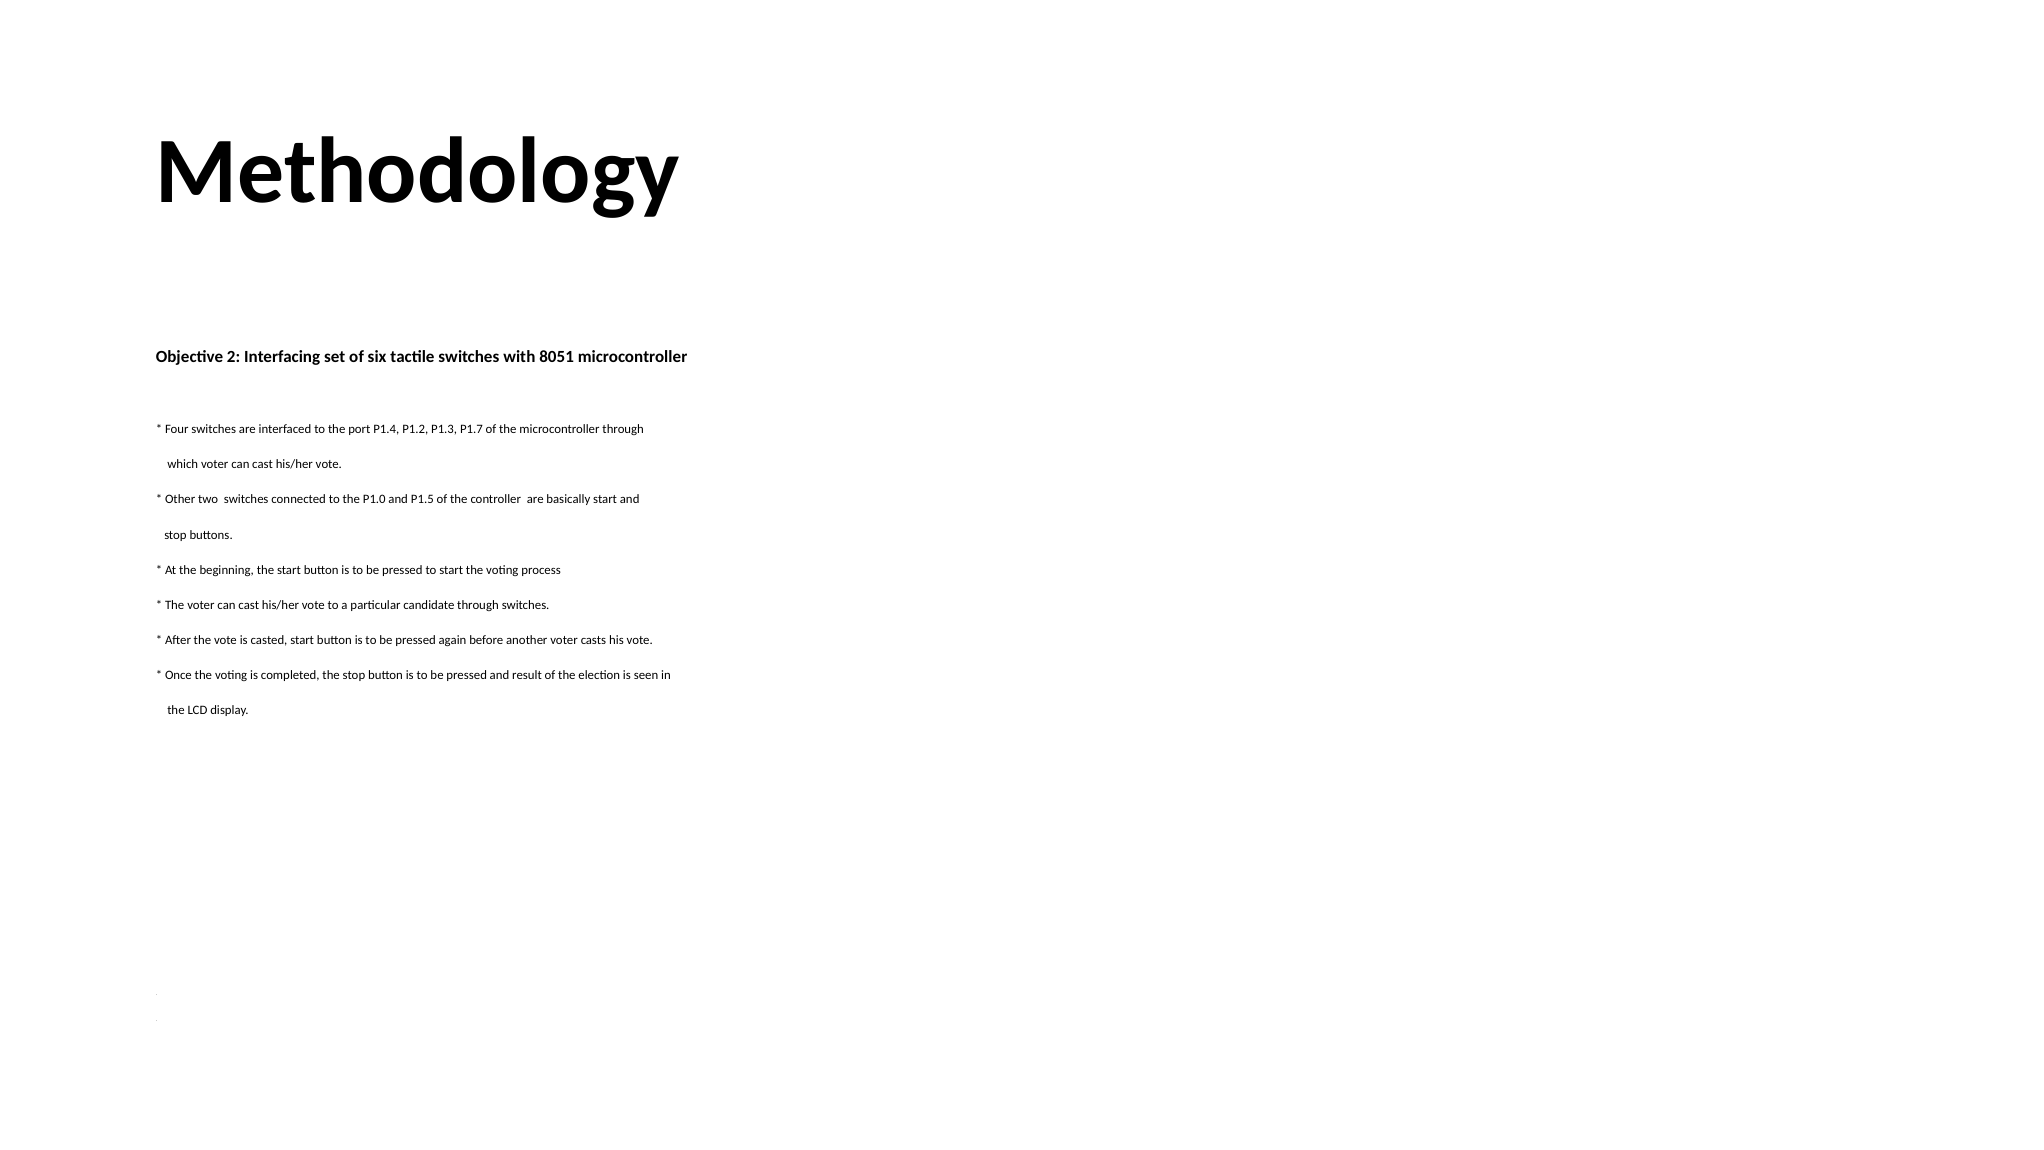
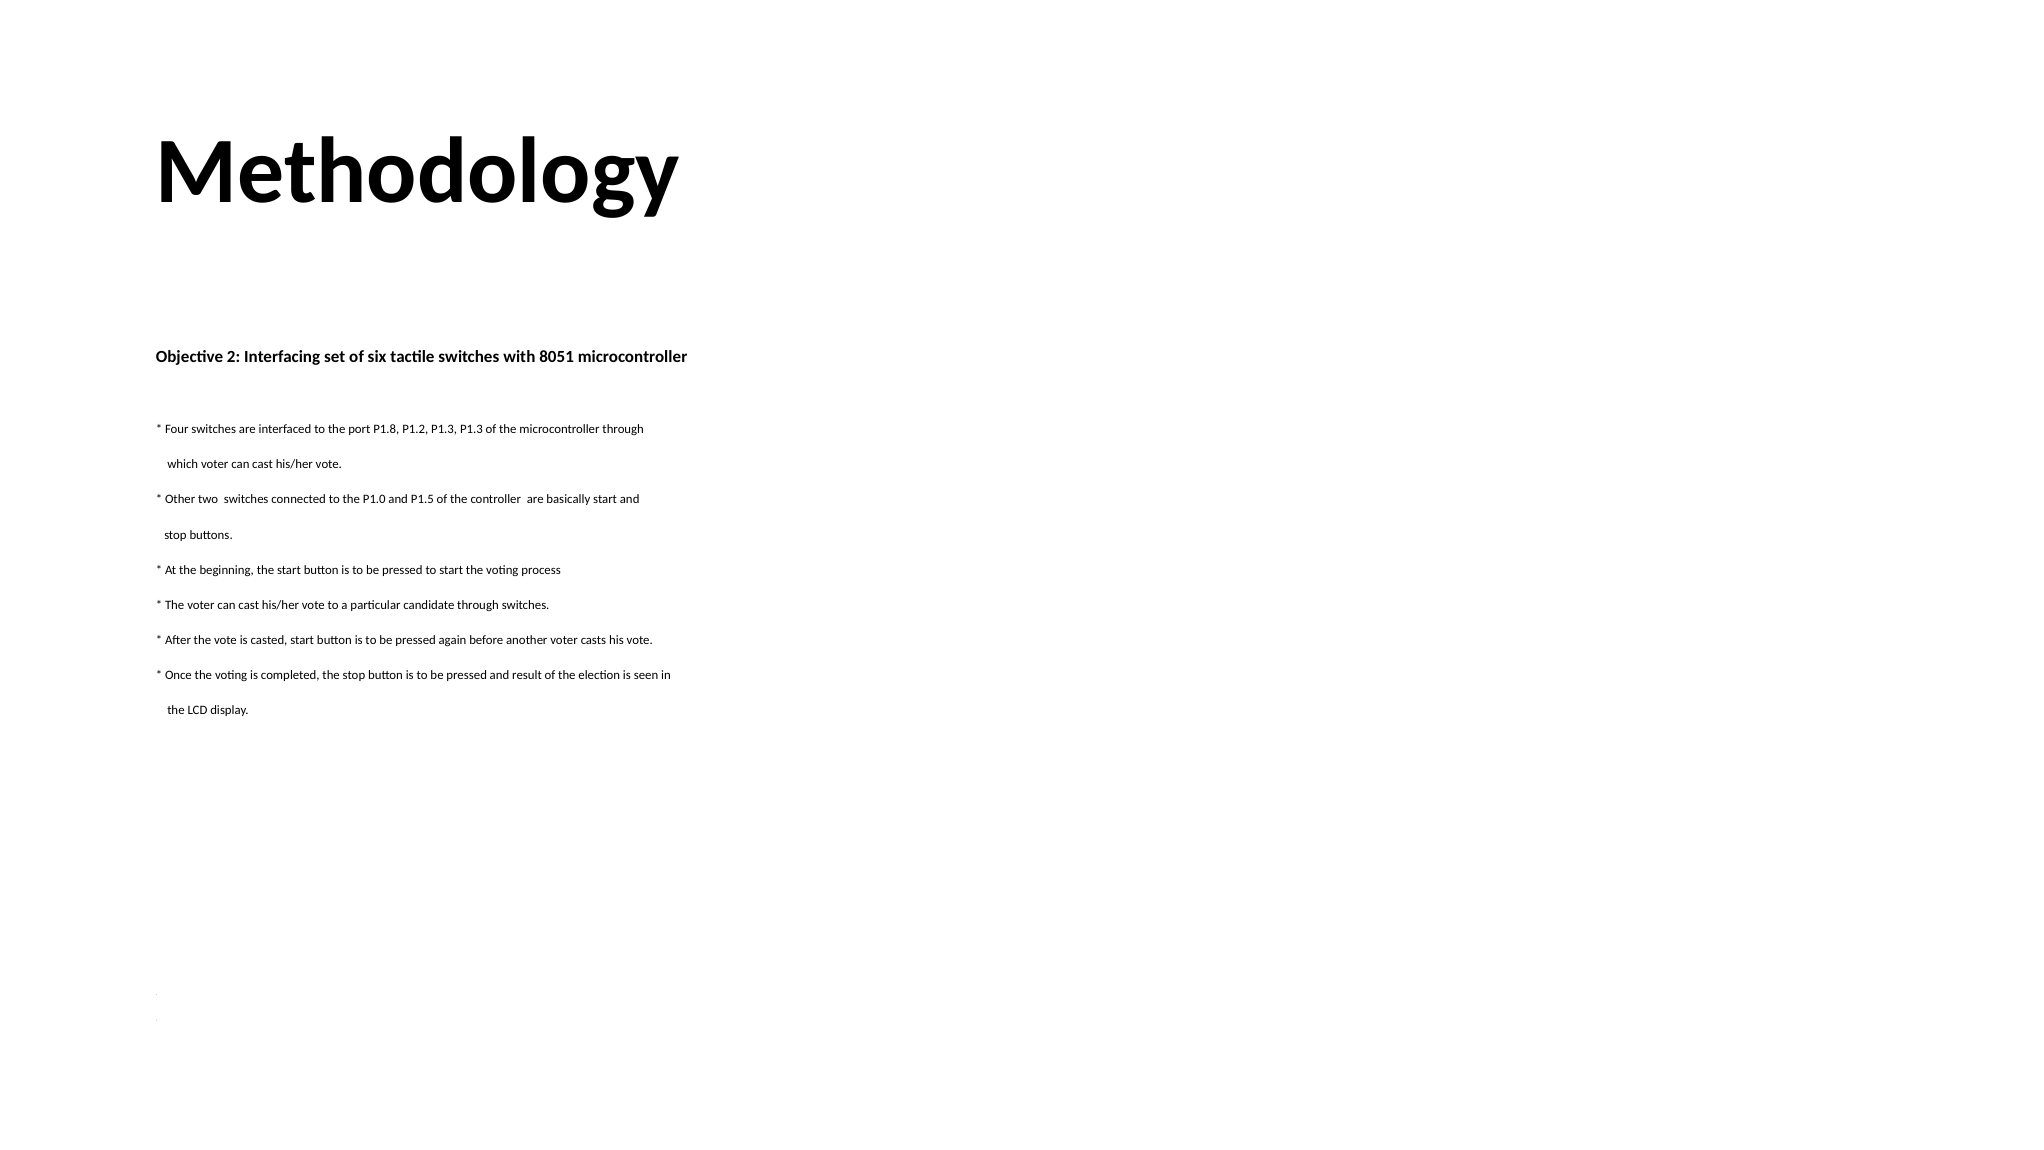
P1.4: P1.4 -> P1.8
P1.3 P1.7: P1.7 -> P1.3
